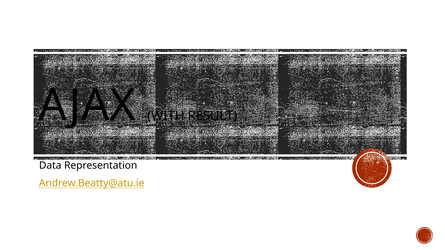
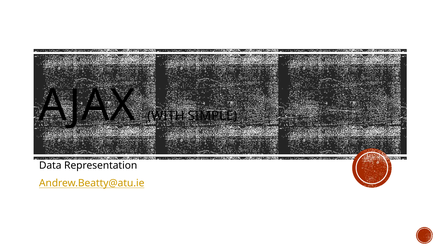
RESULT: RESULT -> SIMPLE
